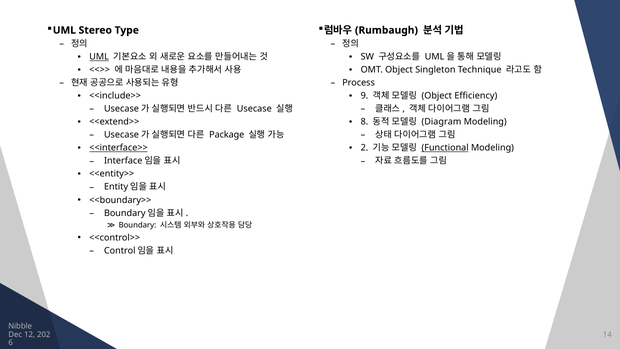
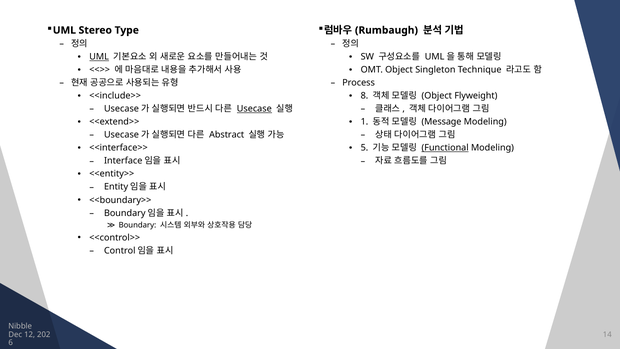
9: 9 -> 8
Efficiency: Efficiency -> Flyweight
Usecase underline: none -> present
8: 8 -> 1
Diagram: Diagram -> Message
Package: Package -> Abstract
<<interface>> underline: present -> none
2: 2 -> 5
